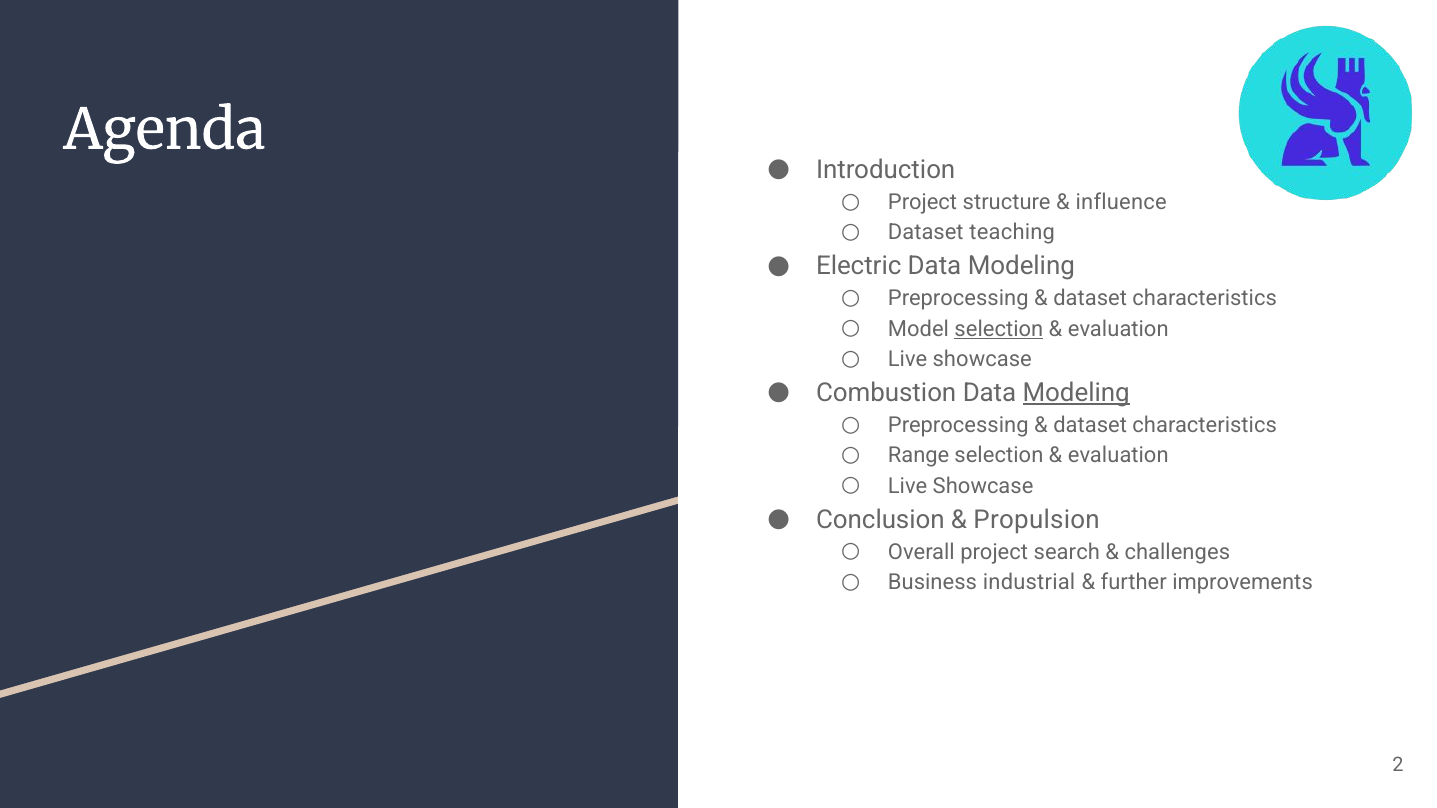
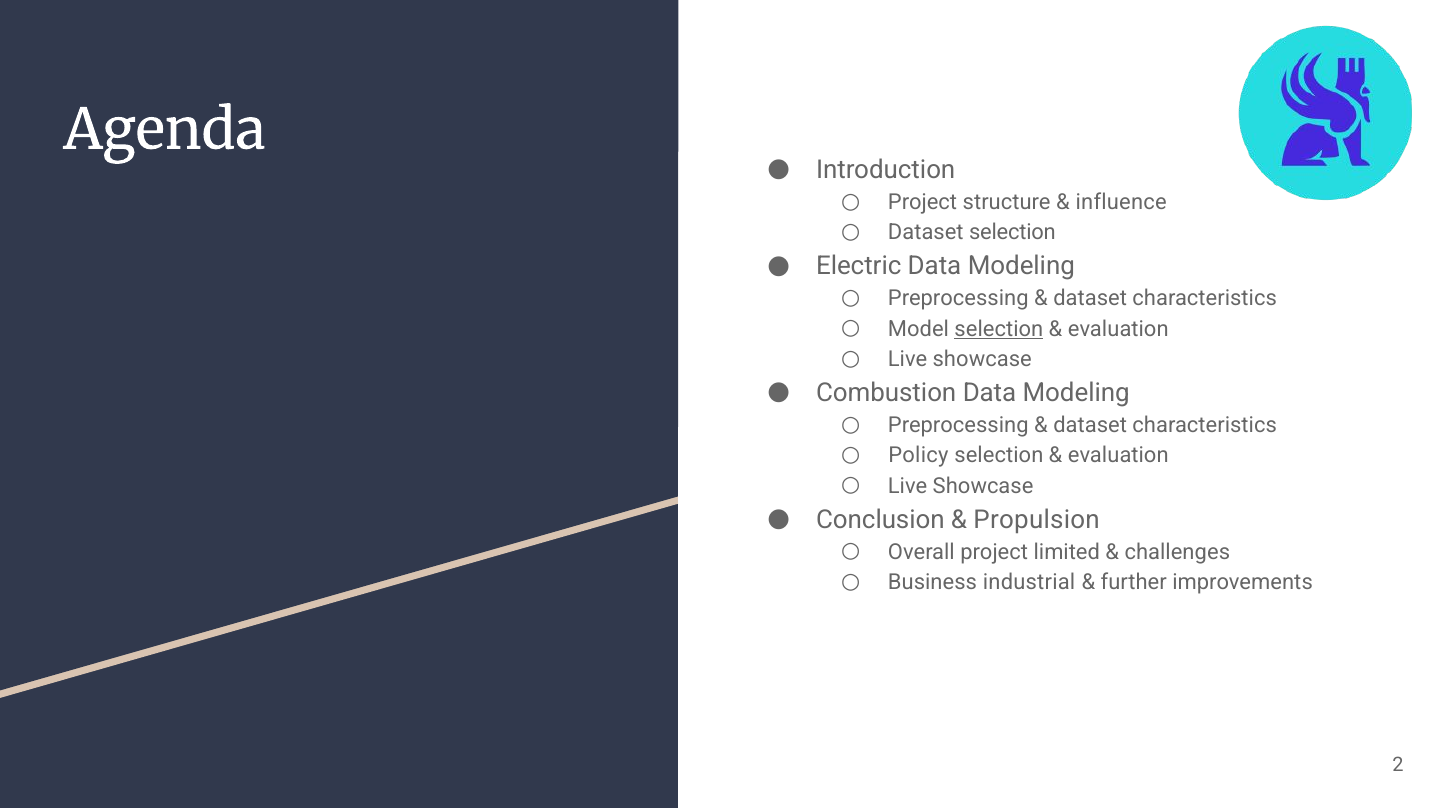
Dataset teaching: teaching -> selection
Modeling at (1076, 393) underline: present -> none
Range: Range -> Policy
search: search -> limited
